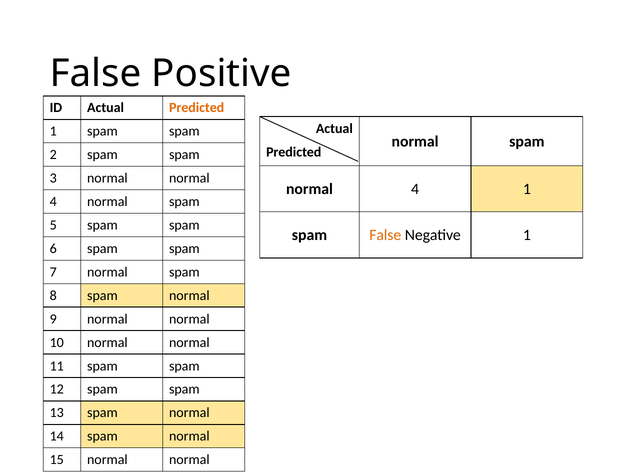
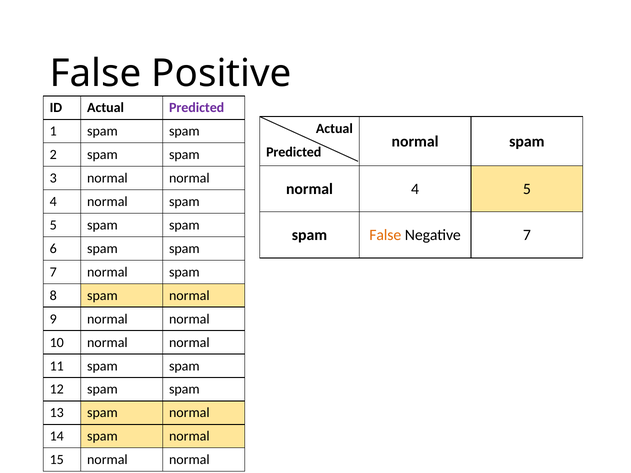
Predicted at (197, 108) colour: orange -> purple
4 1: 1 -> 5
Negative 1: 1 -> 7
